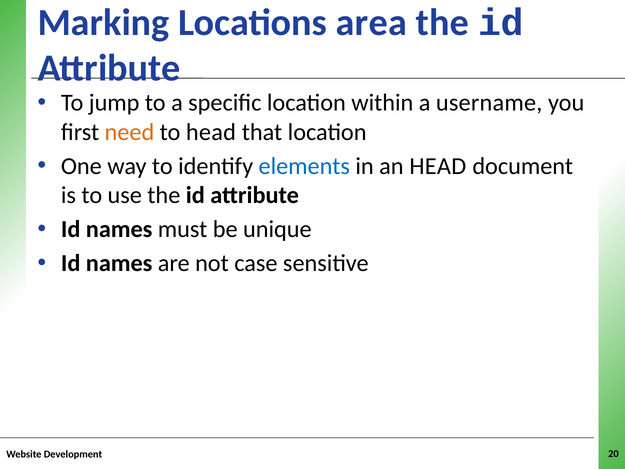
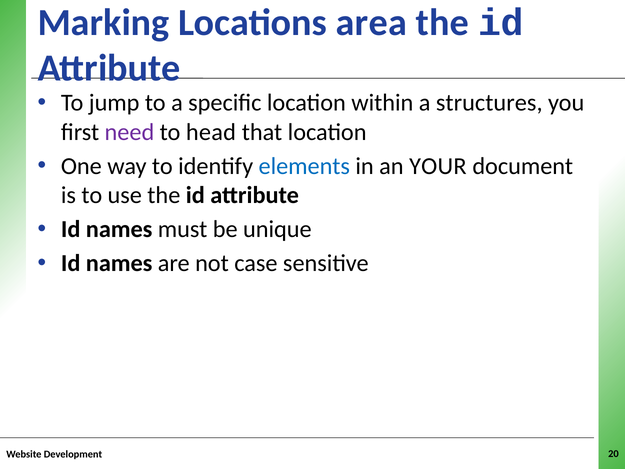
username: username -> structures
need colour: orange -> purple
an HEAD: HEAD -> YOUR
